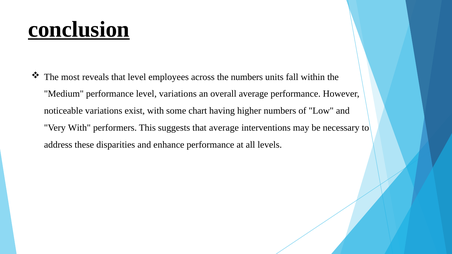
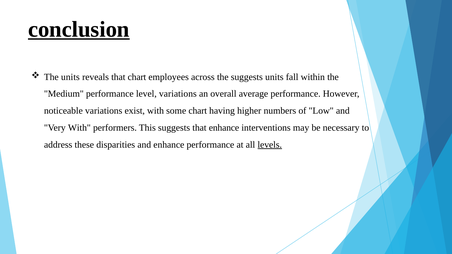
The most: most -> units
that level: level -> chart
the numbers: numbers -> suggests
that average: average -> enhance
levels underline: none -> present
